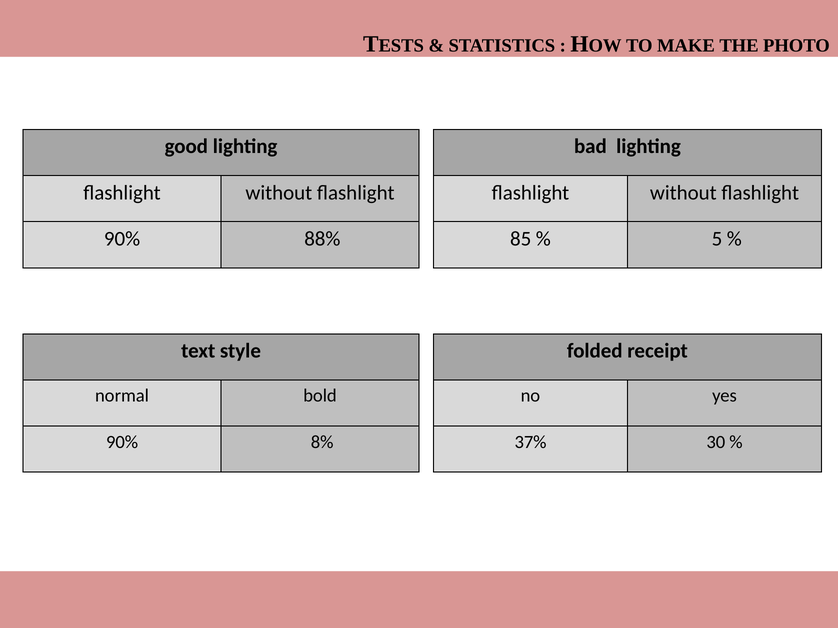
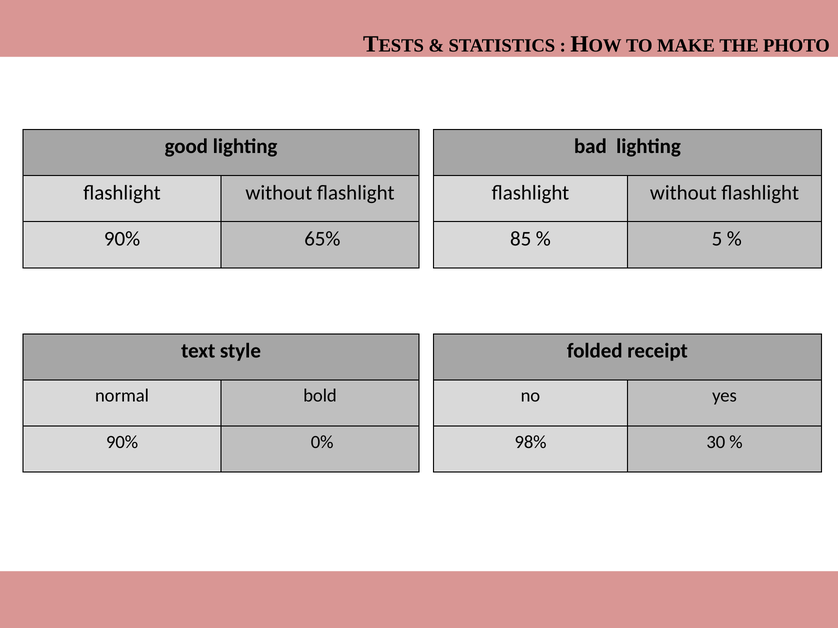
88%: 88% -> 65%
8%: 8% -> 0%
37%: 37% -> 98%
